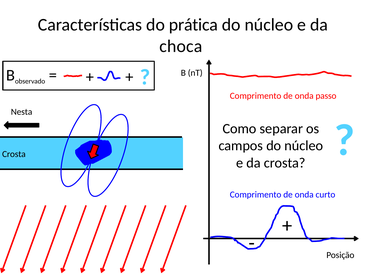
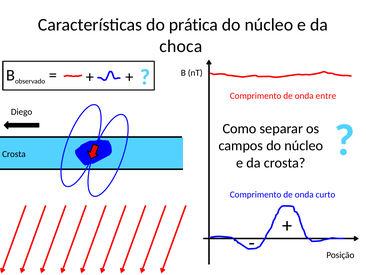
passo: passo -> entre
Nesta: Nesta -> Diego
